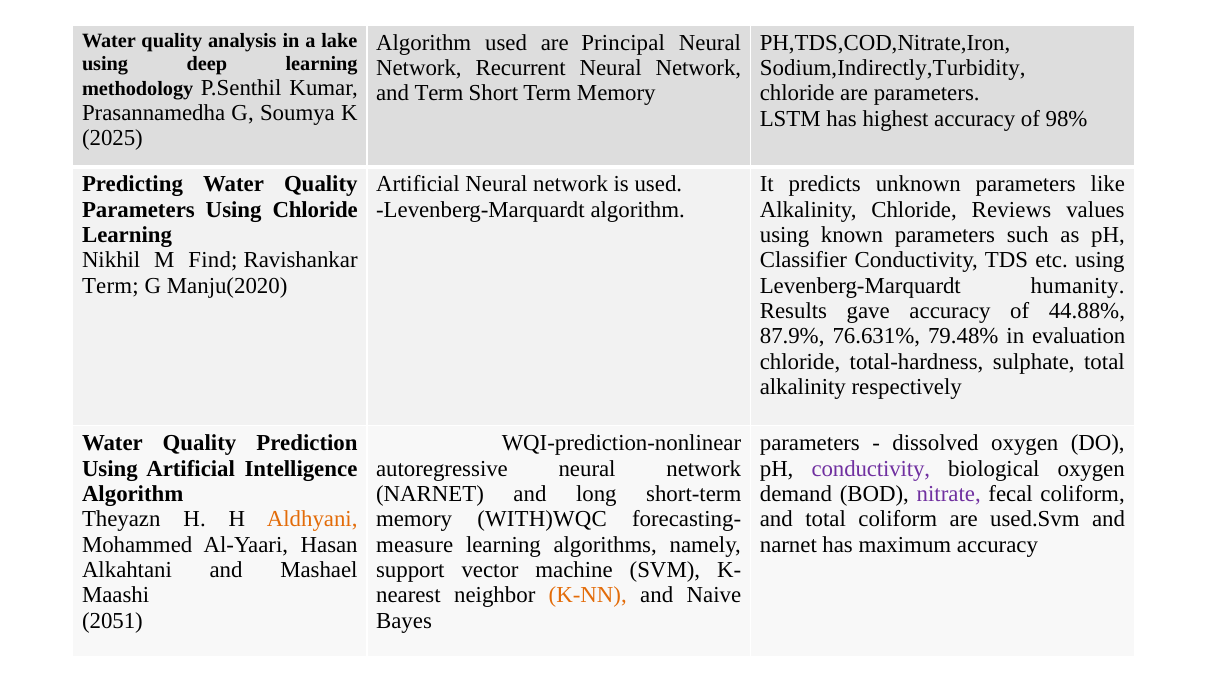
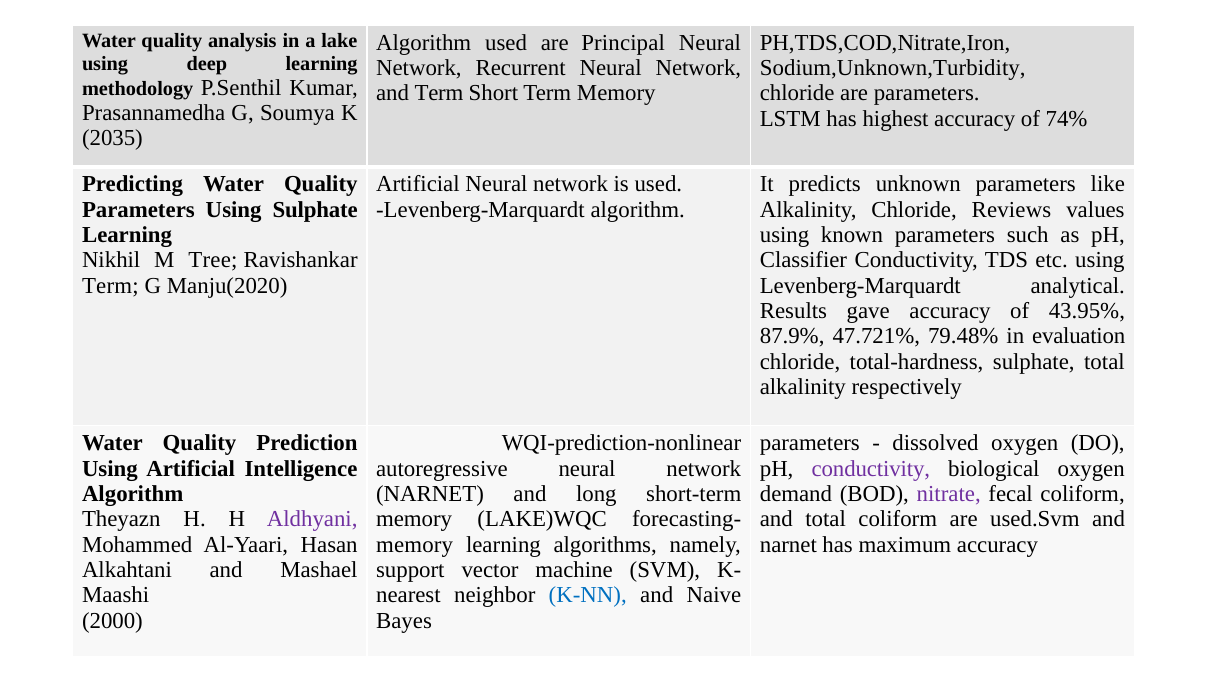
Sodium,Indirectly,Turbidity: Sodium,Indirectly,Turbidity -> Sodium,Unknown,Turbidity
98%: 98% -> 74%
2025: 2025 -> 2035
Using Chloride: Chloride -> Sulphate
Find: Find -> Tree
humanity: humanity -> analytical
44.88%: 44.88% -> 43.95%
76.631%: 76.631% -> 47.721%
Aldhyani colour: orange -> purple
WITH)WQC: WITH)WQC -> LAKE)WQC
measure at (415, 544): measure -> memory
K-NN colour: orange -> blue
2051: 2051 -> 2000
